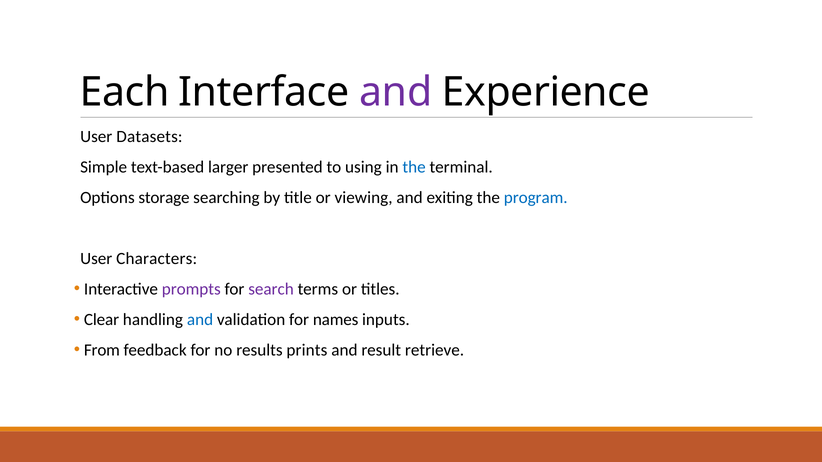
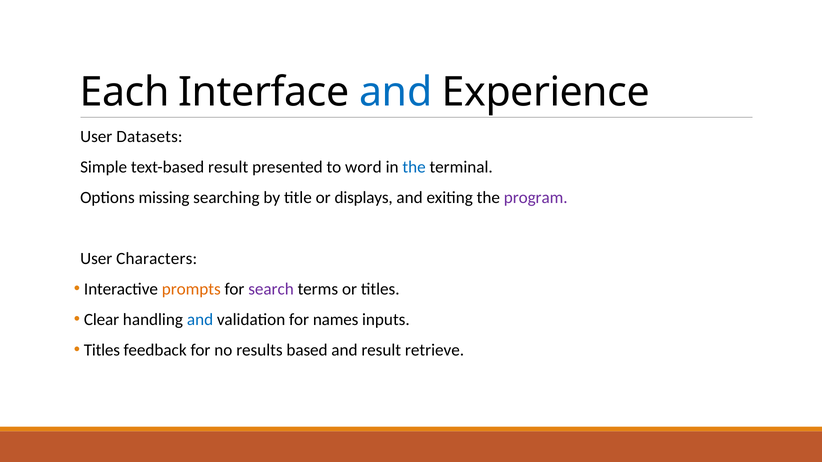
and at (396, 92) colour: purple -> blue
text-based larger: larger -> result
using: using -> word
storage: storage -> missing
viewing: viewing -> displays
program colour: blue -> purple
prompts colour: purple -> orange
From at (102, 350): From -> Titles
prints: prints -> based
